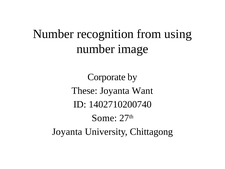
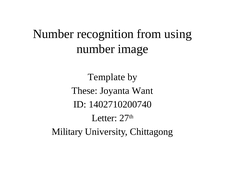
Corporate: Corporate -> Template
Some: Some -> Letter
Joyanta at (67, 132): Joyanta -> Military
